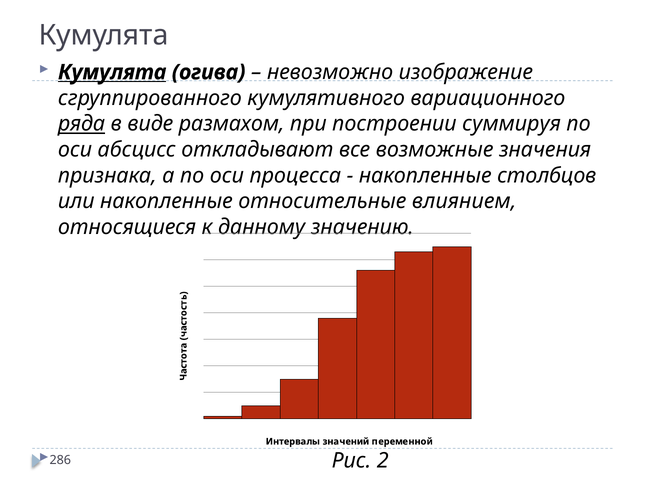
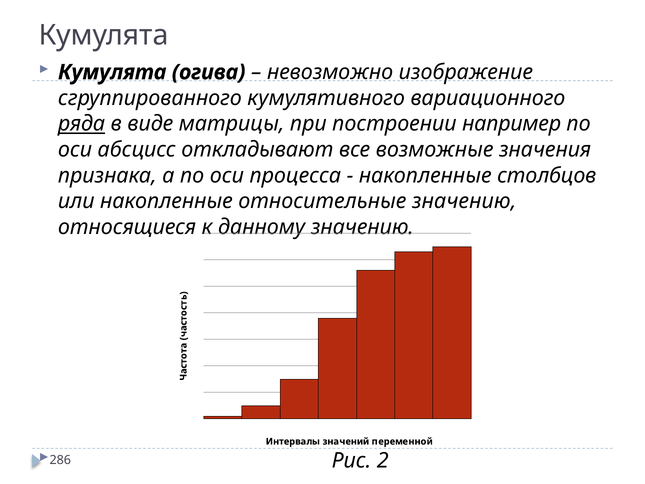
Кумулята at (112, 72) underline: present -> none
размахом: размахом -> матрицы
суммируя: суммируя -> например
относительные влиянием: влиянием -> значению
